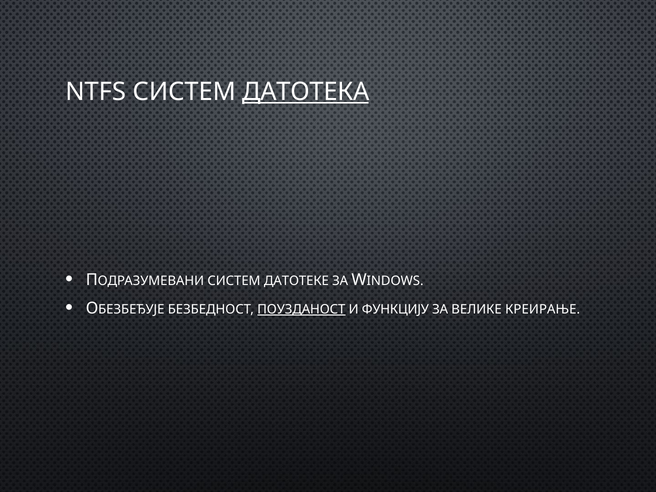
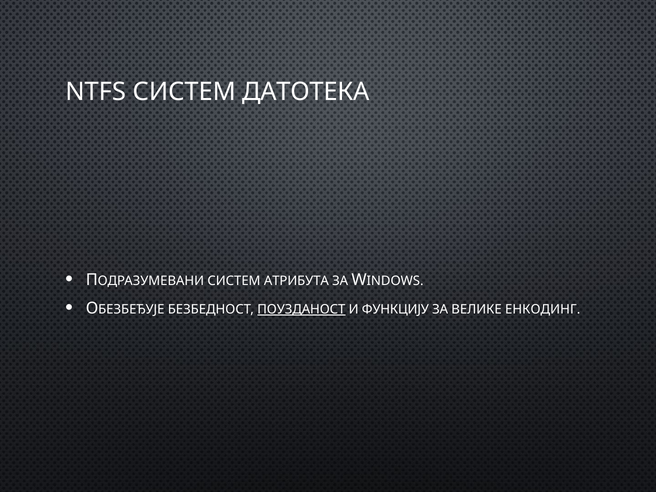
ДАТОТЕКА underline: present -> none
ДАТОТЕКЕ: ДАТОТЕКЕ -> АТРИБУТА
КРЕИРАЊЕ: КРЕИРАЊЕ -> ЕНКОДИНГ
